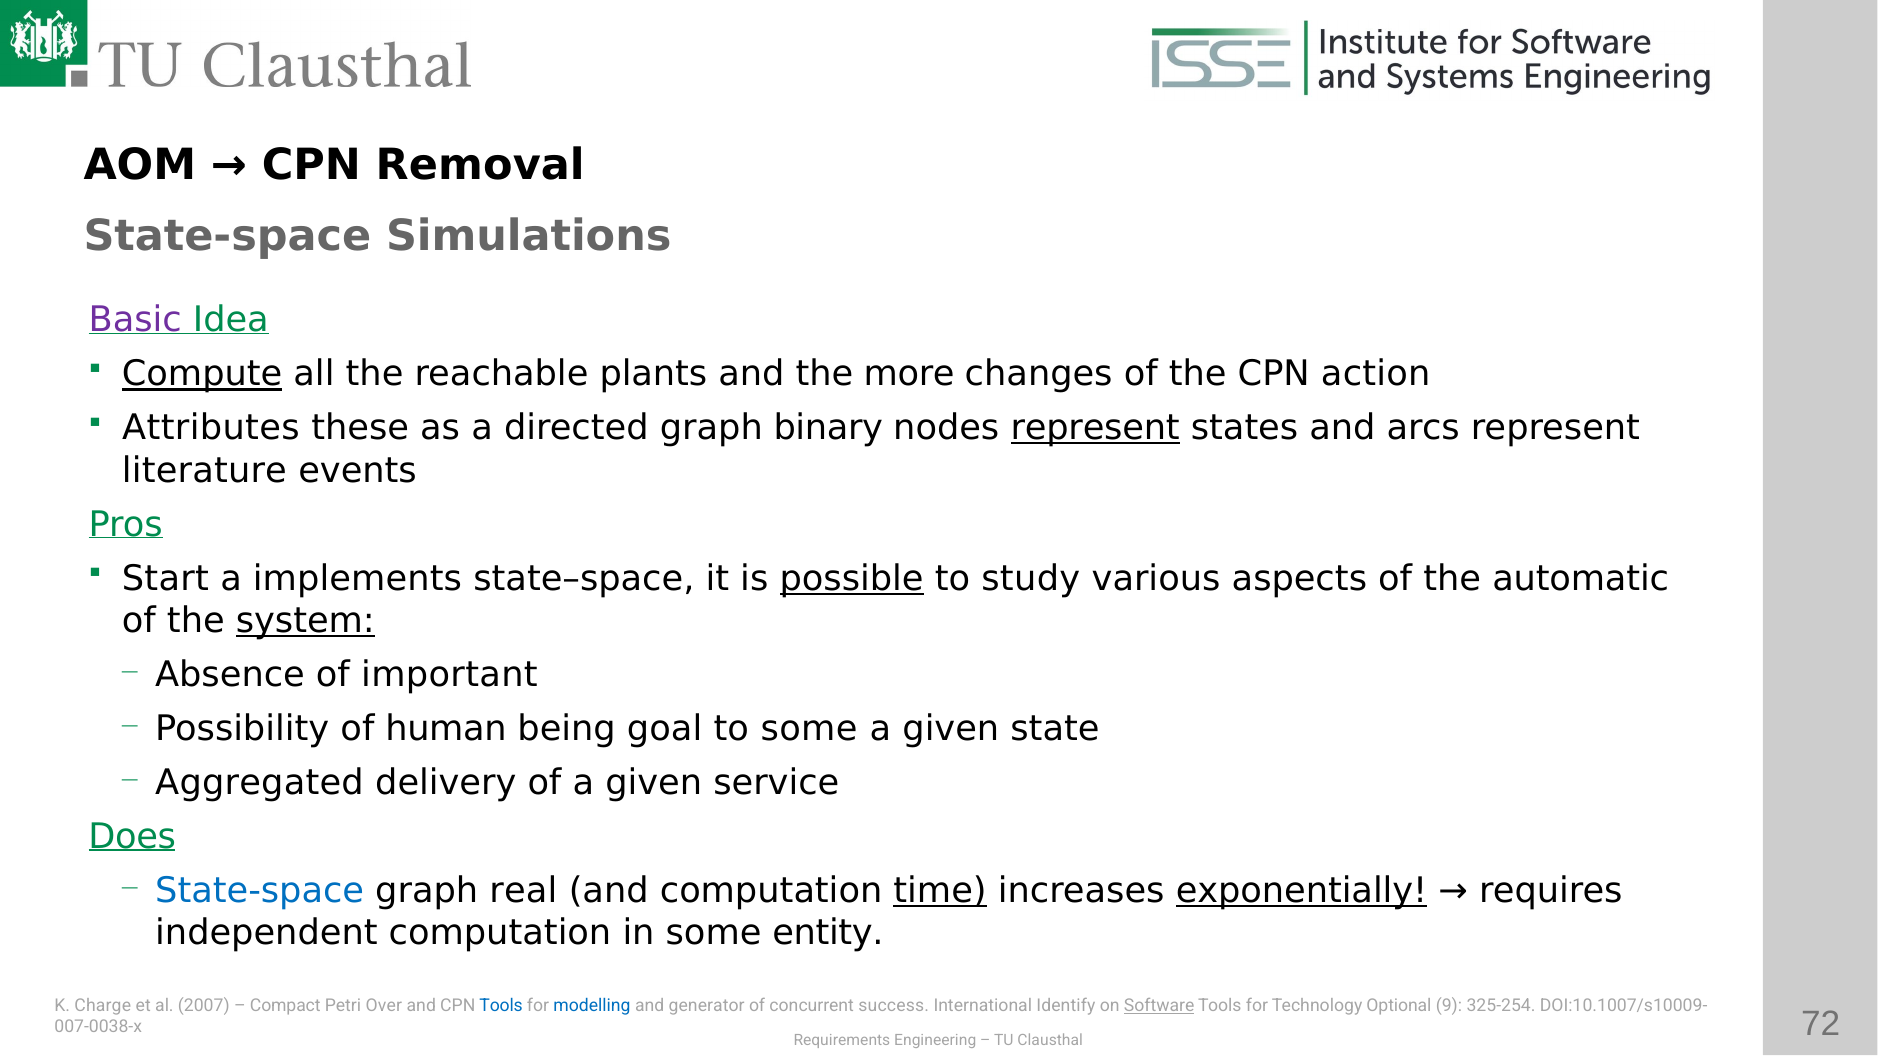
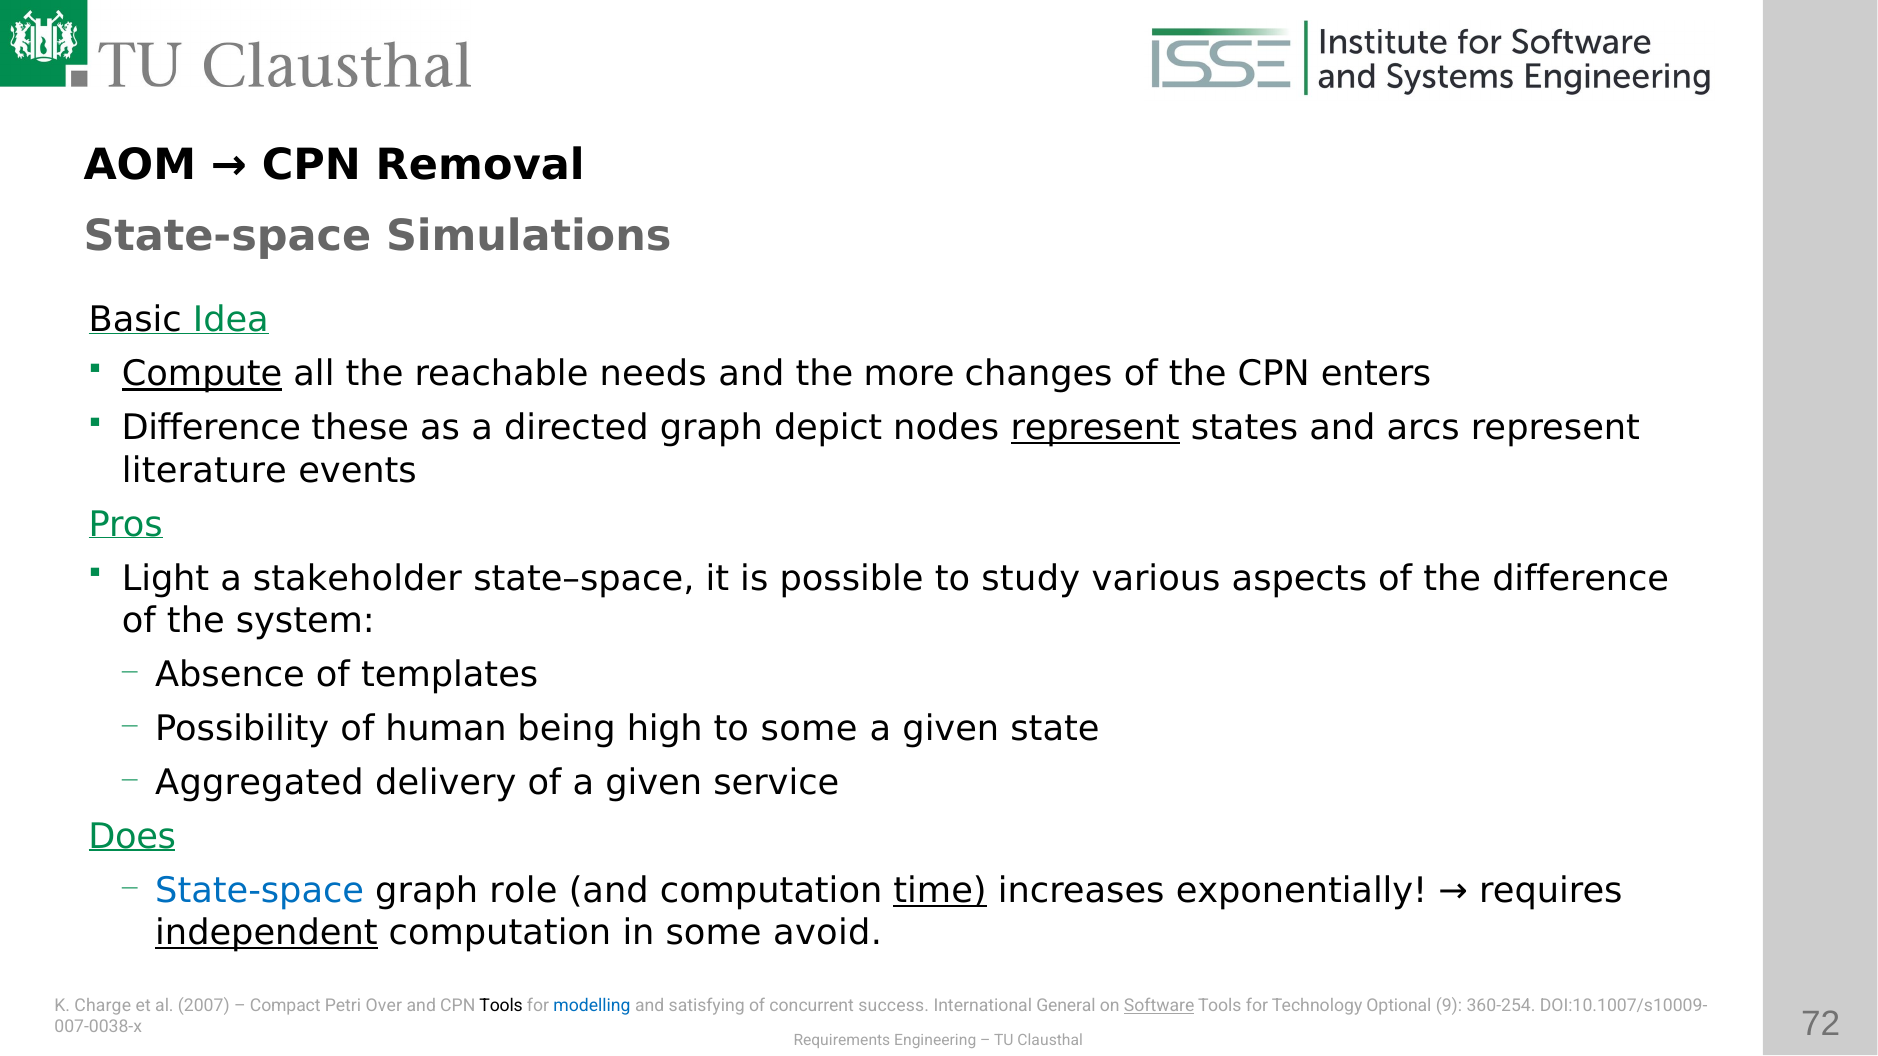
Basic colour: purple -> black
plants: plants -> needs
action: action -> enters
Attributes at (211, 428): Attributes -> Difference
binary: binary -> depict
Start: Start -> Light
implements: implements -> stakeholder
possible underline: present -> none
the automatic: automatic -> difference
system underline: present -> none
important: important -> templates
goal: goal -> high
real: real -> role
exponentially underline: present -> none
independent underline: none -> present
entity: entity -> avoid
Tools at (501, 1006) colour: blue -> black
generator: generator -> satisfying
Identify: Identify -> General
325-254: 325-254 -> 360-254
